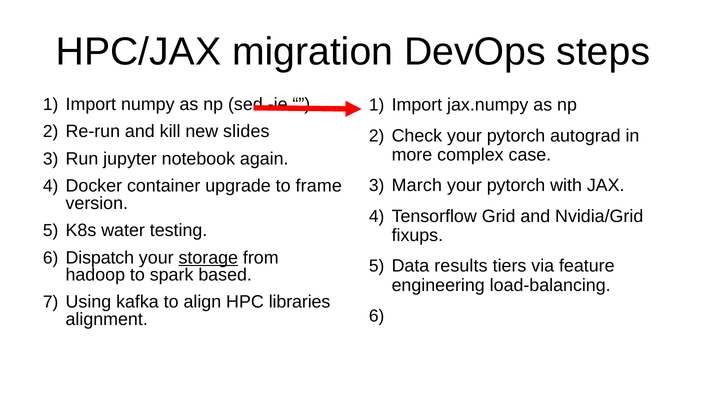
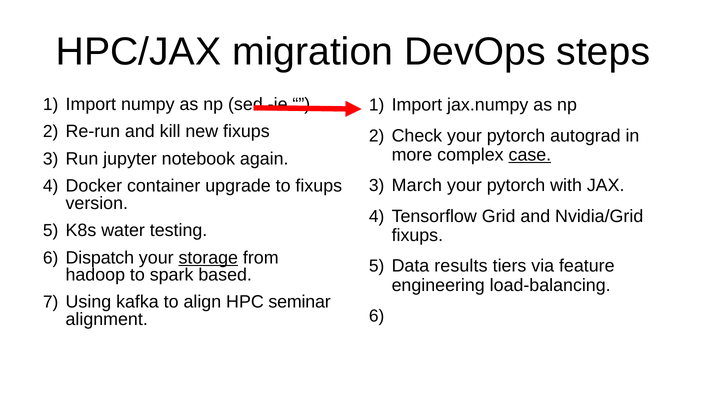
new slides: slides -> fixups
case underline: none -> present
to frame: frame -> fixups
libraries: libraries -> seminar
